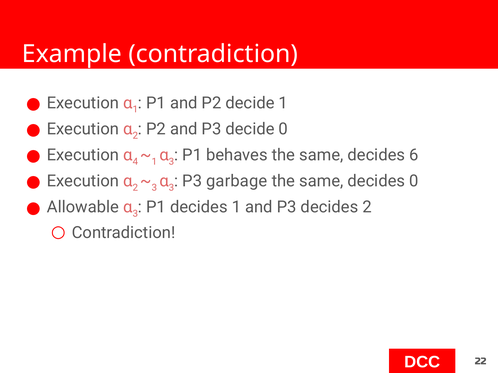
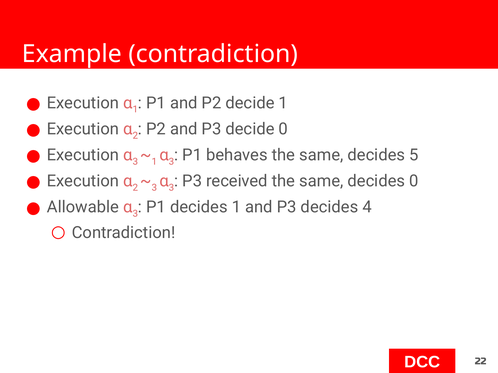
4 at (135, 162): 4 -> 3
6: 6 -> 5
garbage: garbage -> received
decides 2: 2 -> 4
